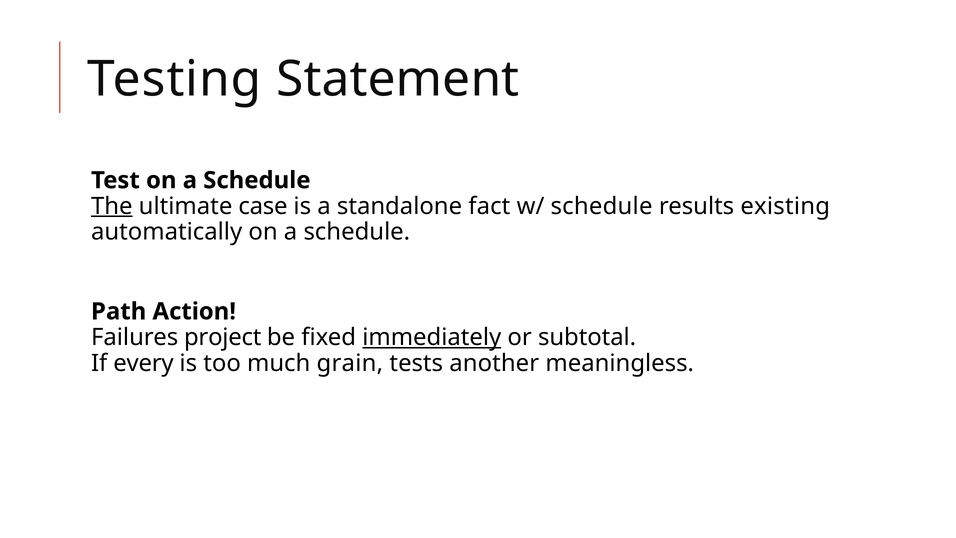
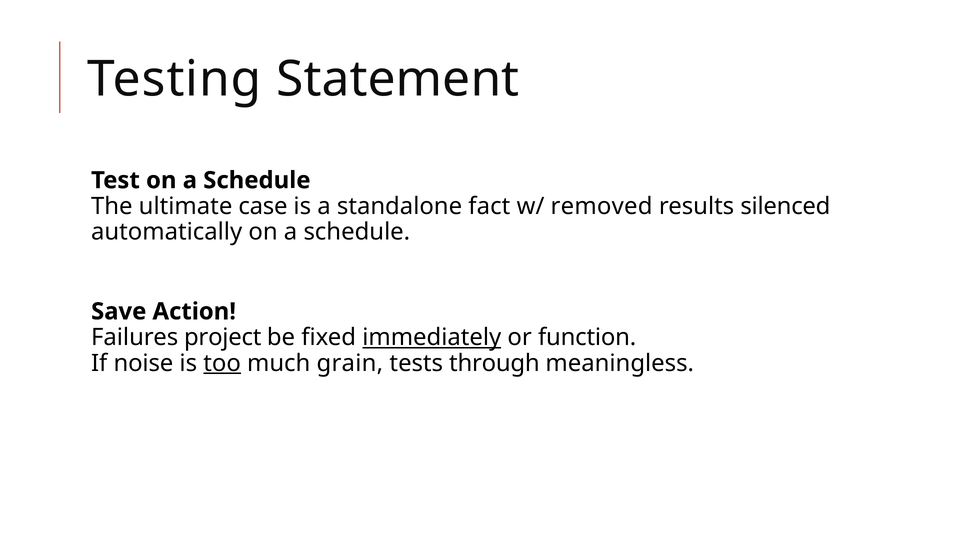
The underline: present -> none
w/ schedule: schedule -> removed
existing: existing -> silenced
Path: Path -> Save
subtotal: subtotal -> function
every: every -> noise
too underline: none -> present
another: another -> through
